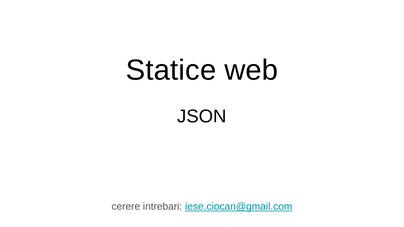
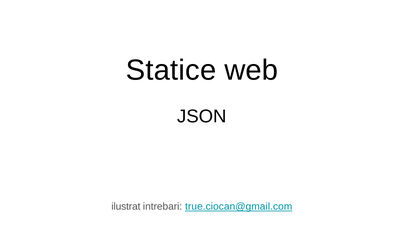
cerere: cerere -> ilustrat
iese.ciocan@gmail.com: iese.ciocan@gmail.com -> true.ciocan@gmail.com
